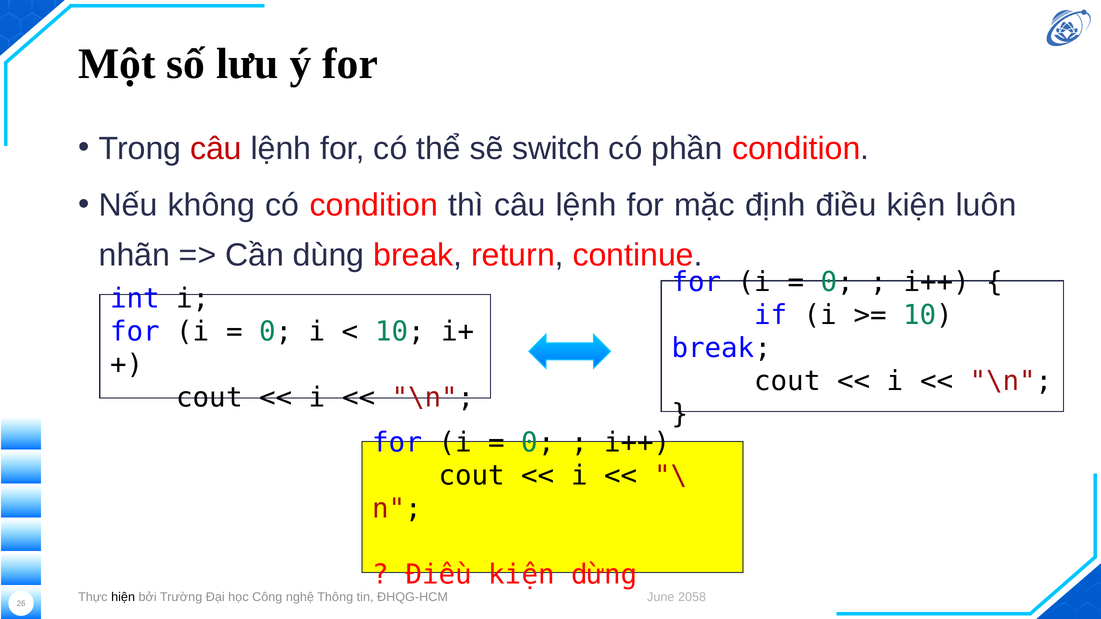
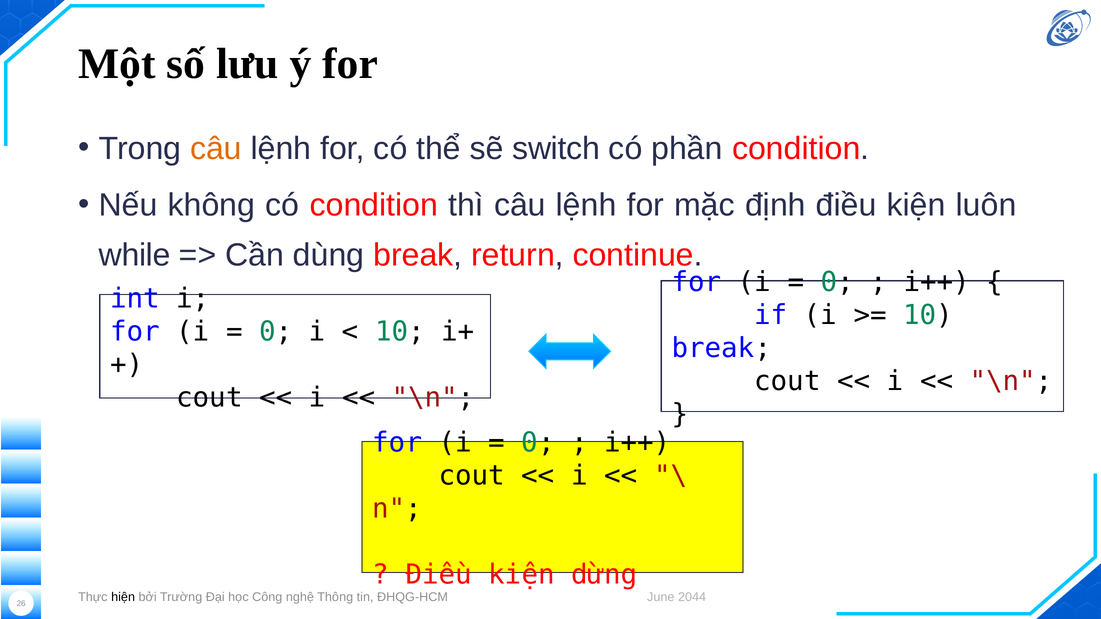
câu at (216, 149) colour: red -> orange
nhãn: nhãn -> while
2058: 2058 -> 2044
